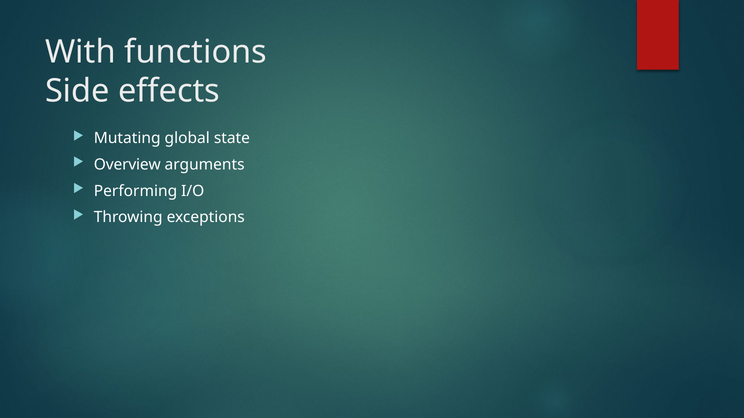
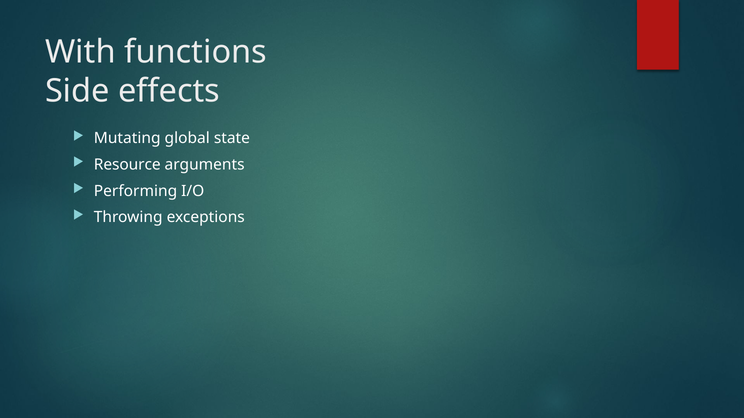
Overview: Overview -> Resource
